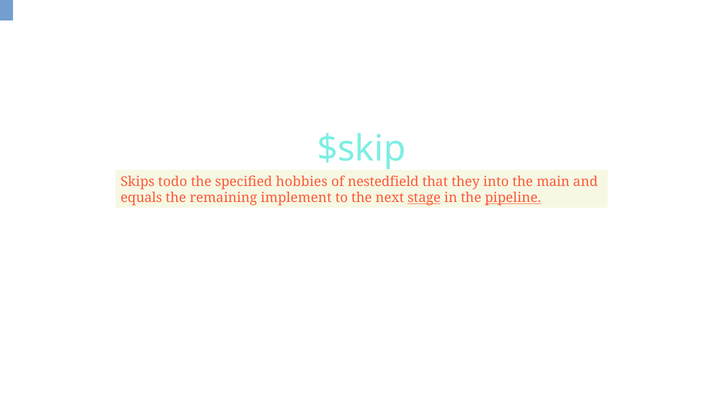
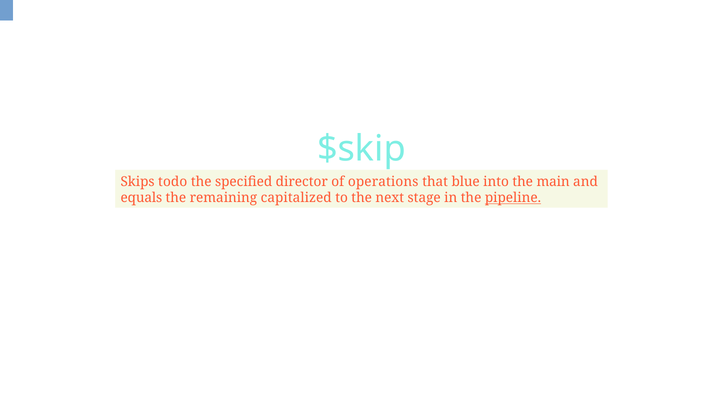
hobbies: hobbies -> director
nestedfield: nestedfield -> operations
they: they -> blue
implement: implement -> capitalized
stage underline: present -> none
